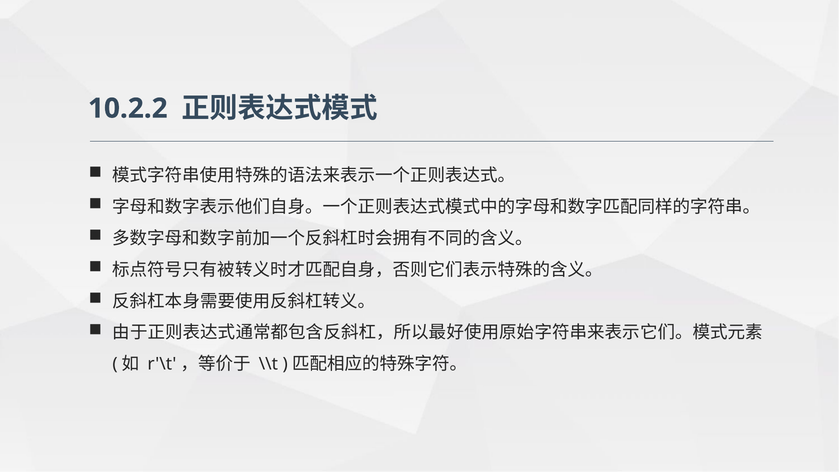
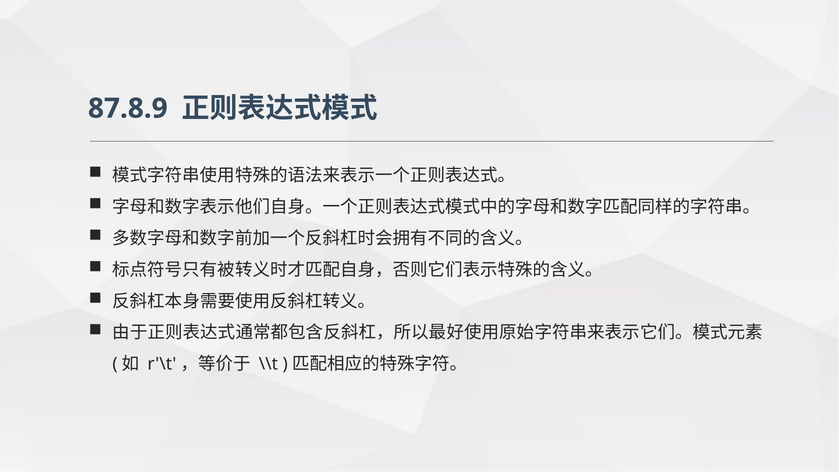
10.2.2: 10.2.2 -> 87.8.9
